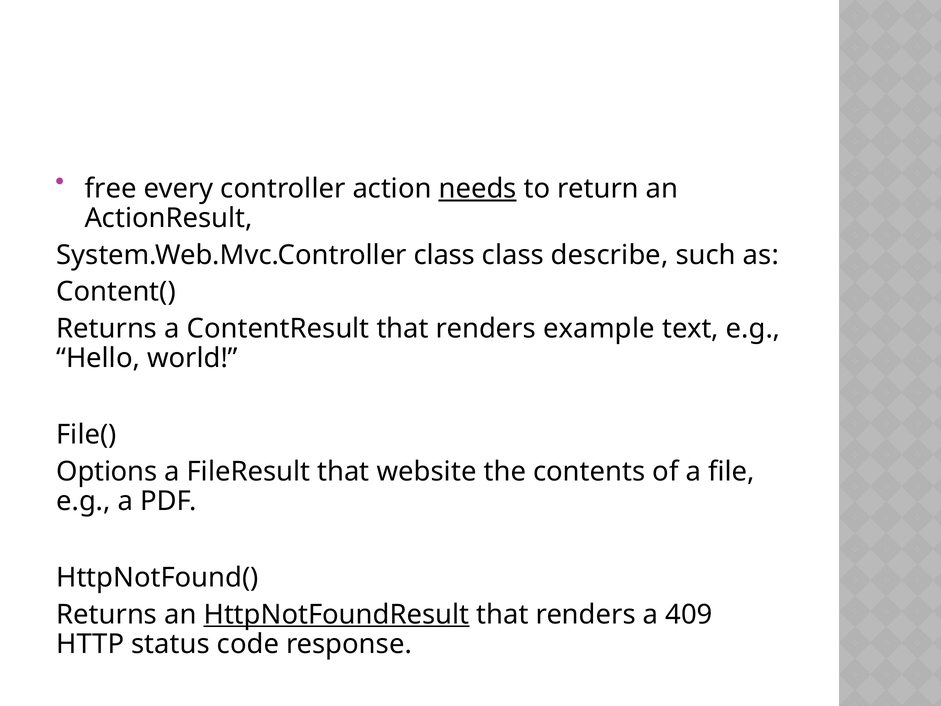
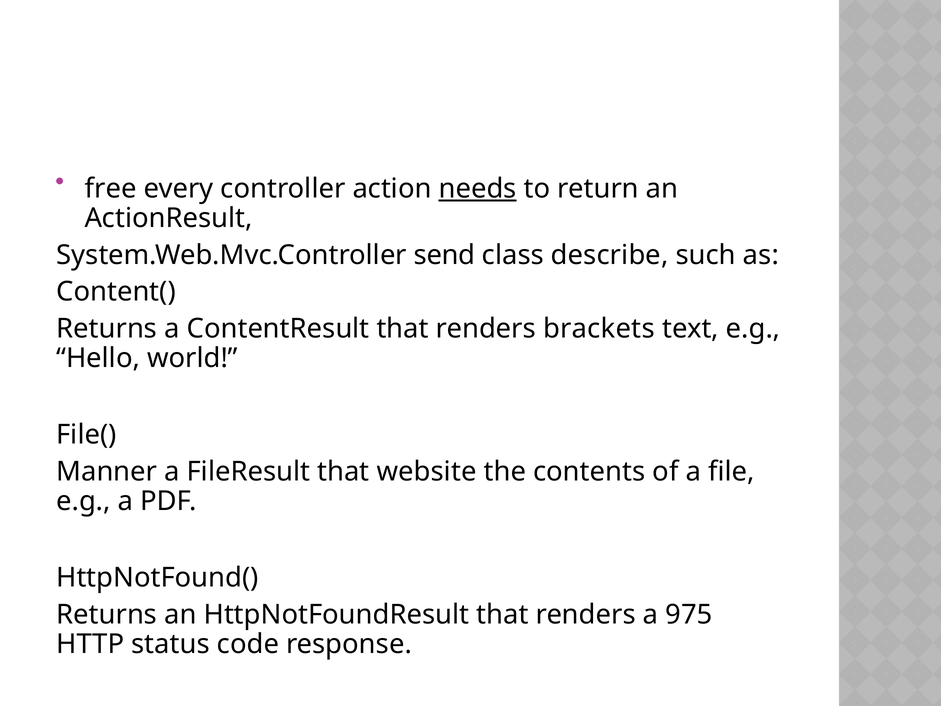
System.Web.Mvc.Controller class: class -> send
example: example -> brackets
Options: Options -> Manner
HttpNotFoundResult underline: present -> none
409: 409 -> 975
